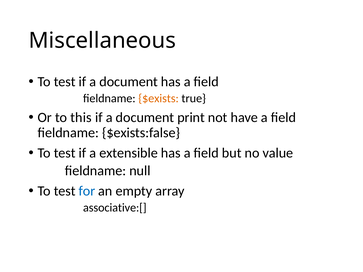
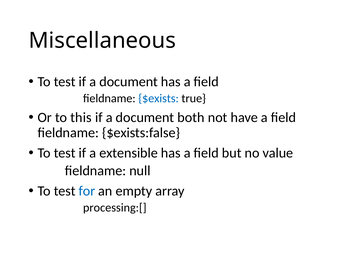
$exists colour: orange -> blue
print: print -> both
associative:[: associative:[ -> processing:[
